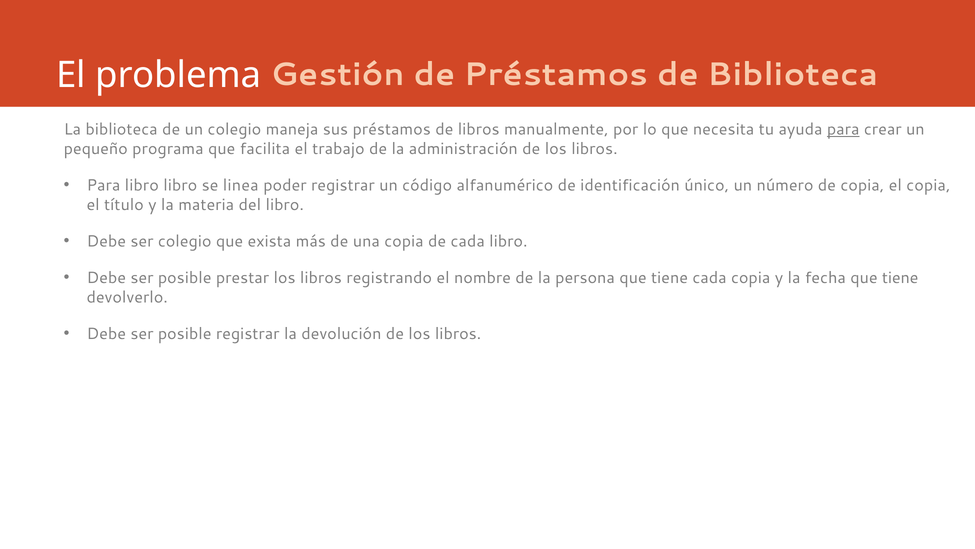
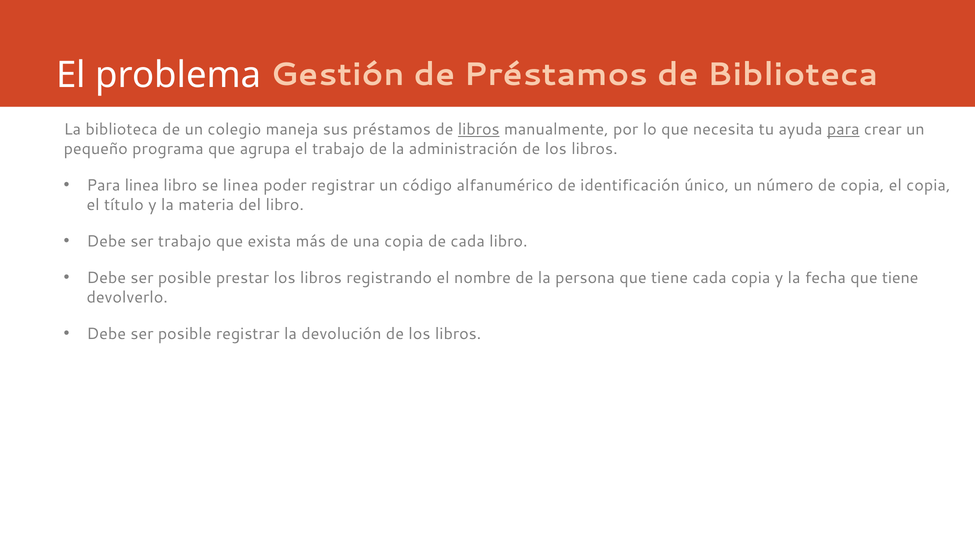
libros at (479, 129) underline: none -> present
facilita: facilita -> agrupa
Para libro: libro -> linea
ser colegio: colegio -> trabajo
